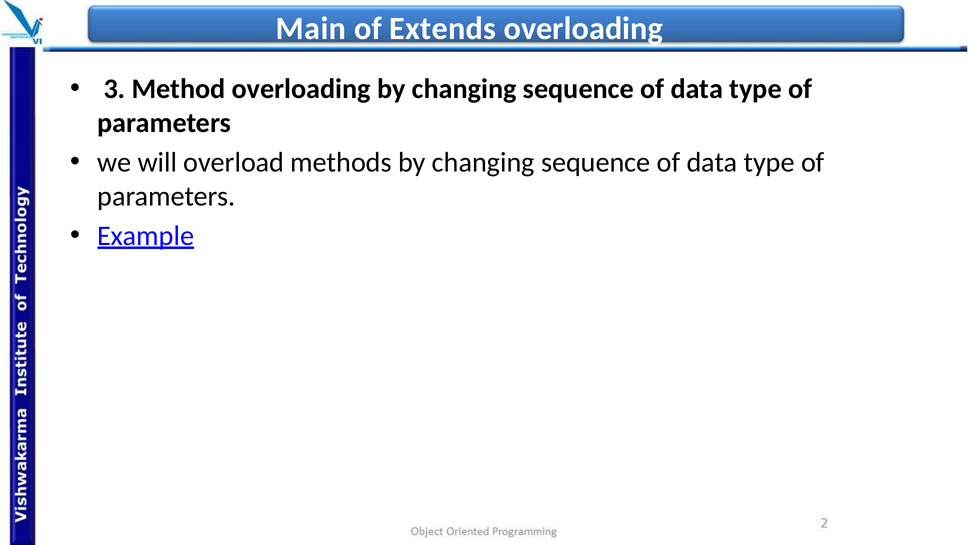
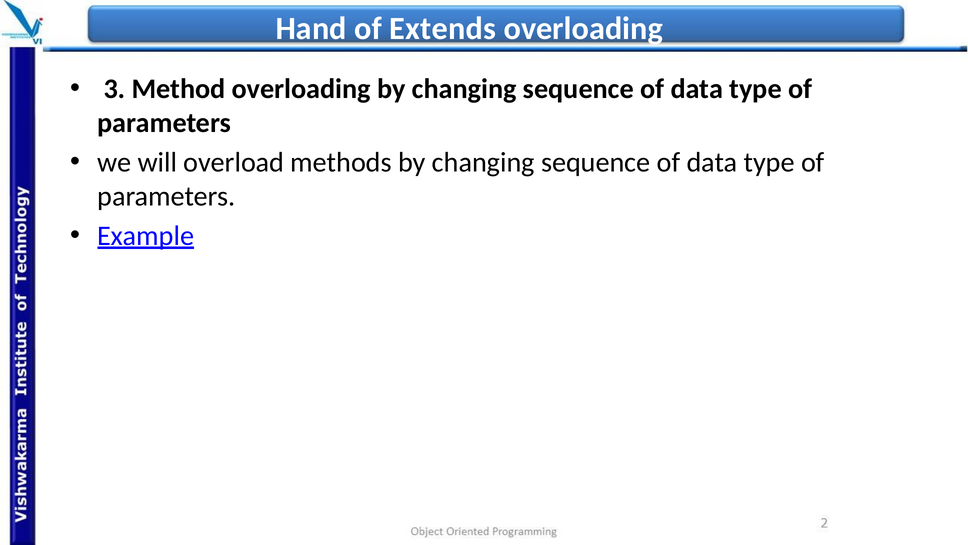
Main: Main -> Hand
